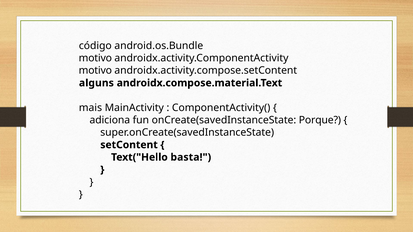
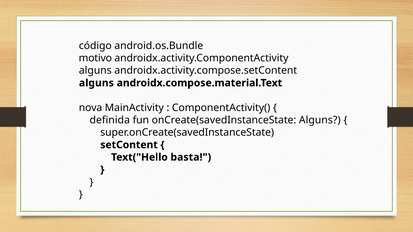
motivo at (95, 71): motivo -> alguns
mais: mais -> nova
adiciona: adiciona -> definida
onCreate(savedInstanceState Porque: Porque -> Alguns
